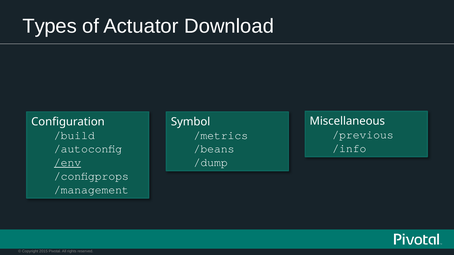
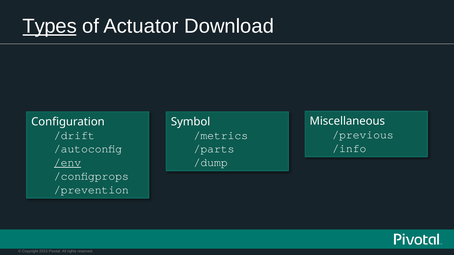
Types underline: none -> present
/build: /build -> /drift
/beans: /beans -> /parts
/management: /management -> /prevention
